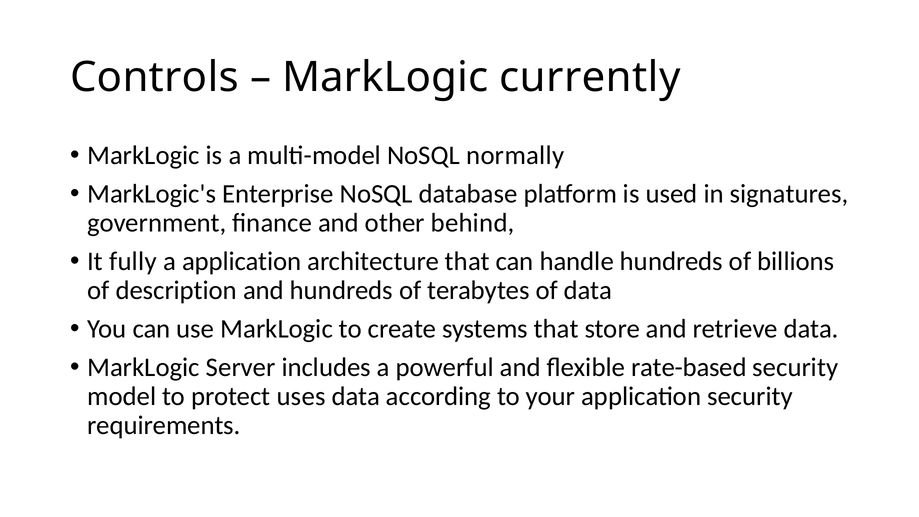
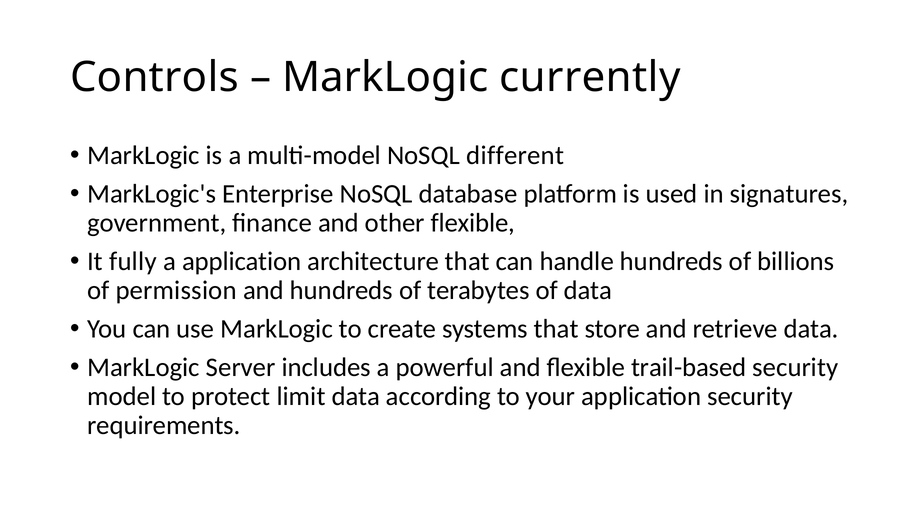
normally: normally -> different
other behind: behind -> flexible
description: description -> permission
rate-based: rate-based -> trail-based
uses: uses -> limit
